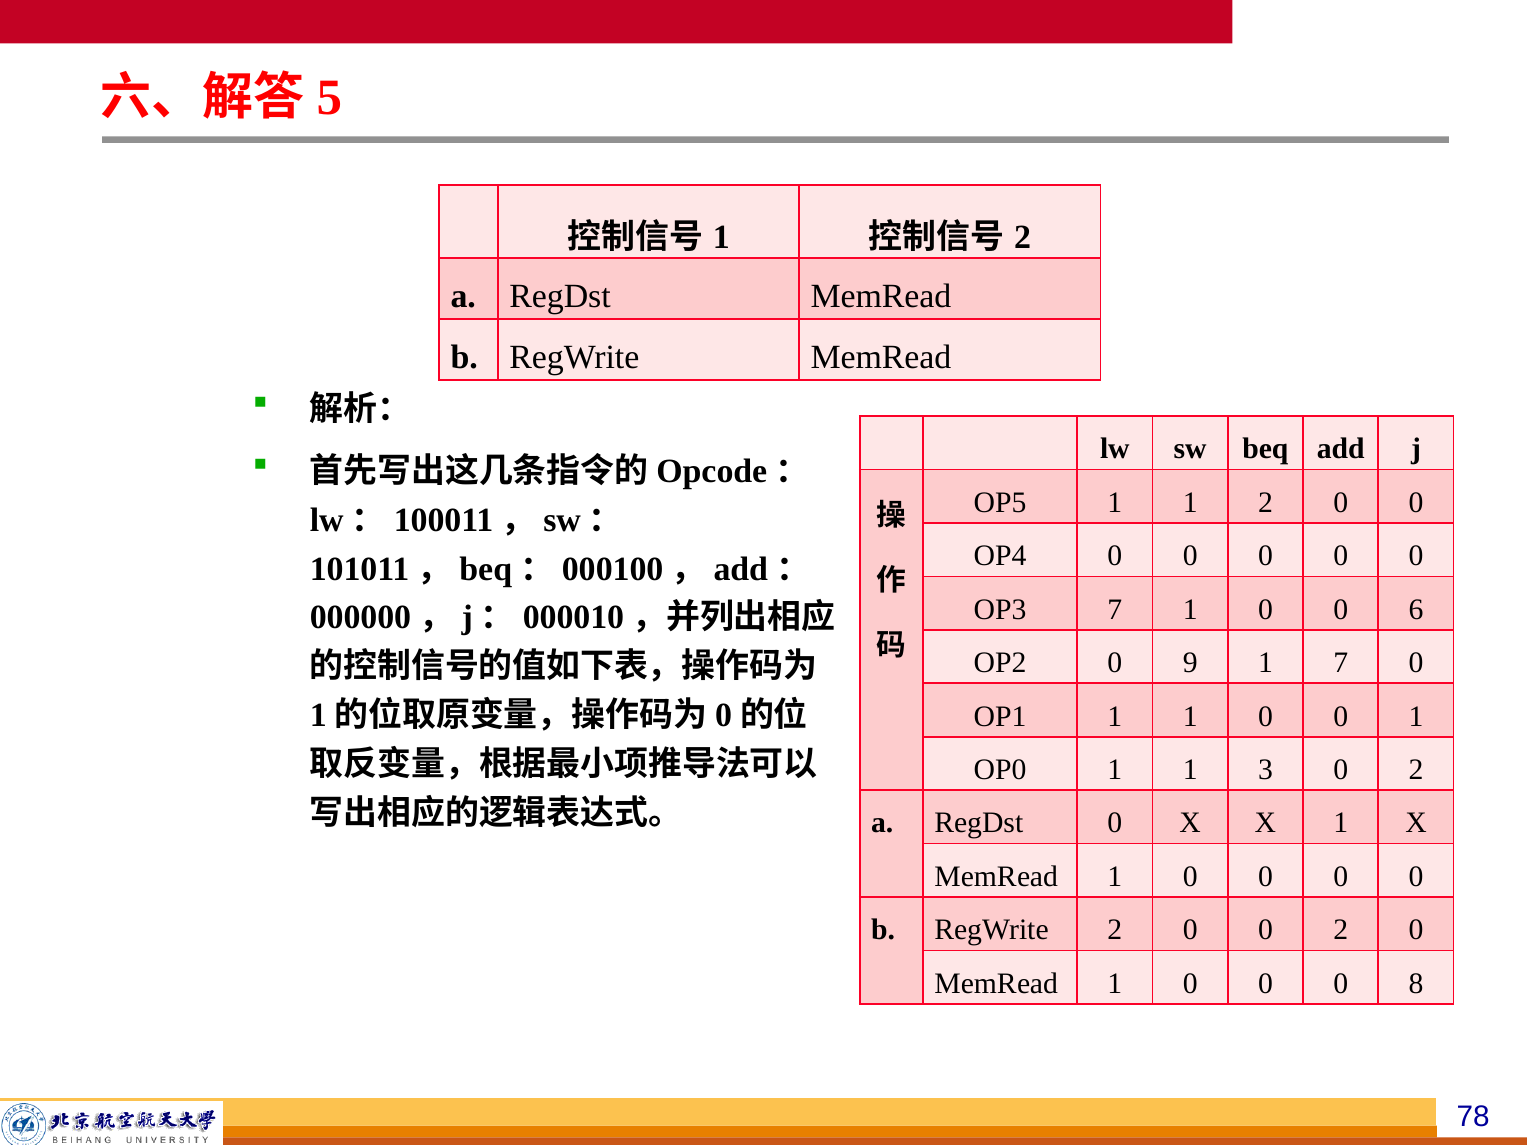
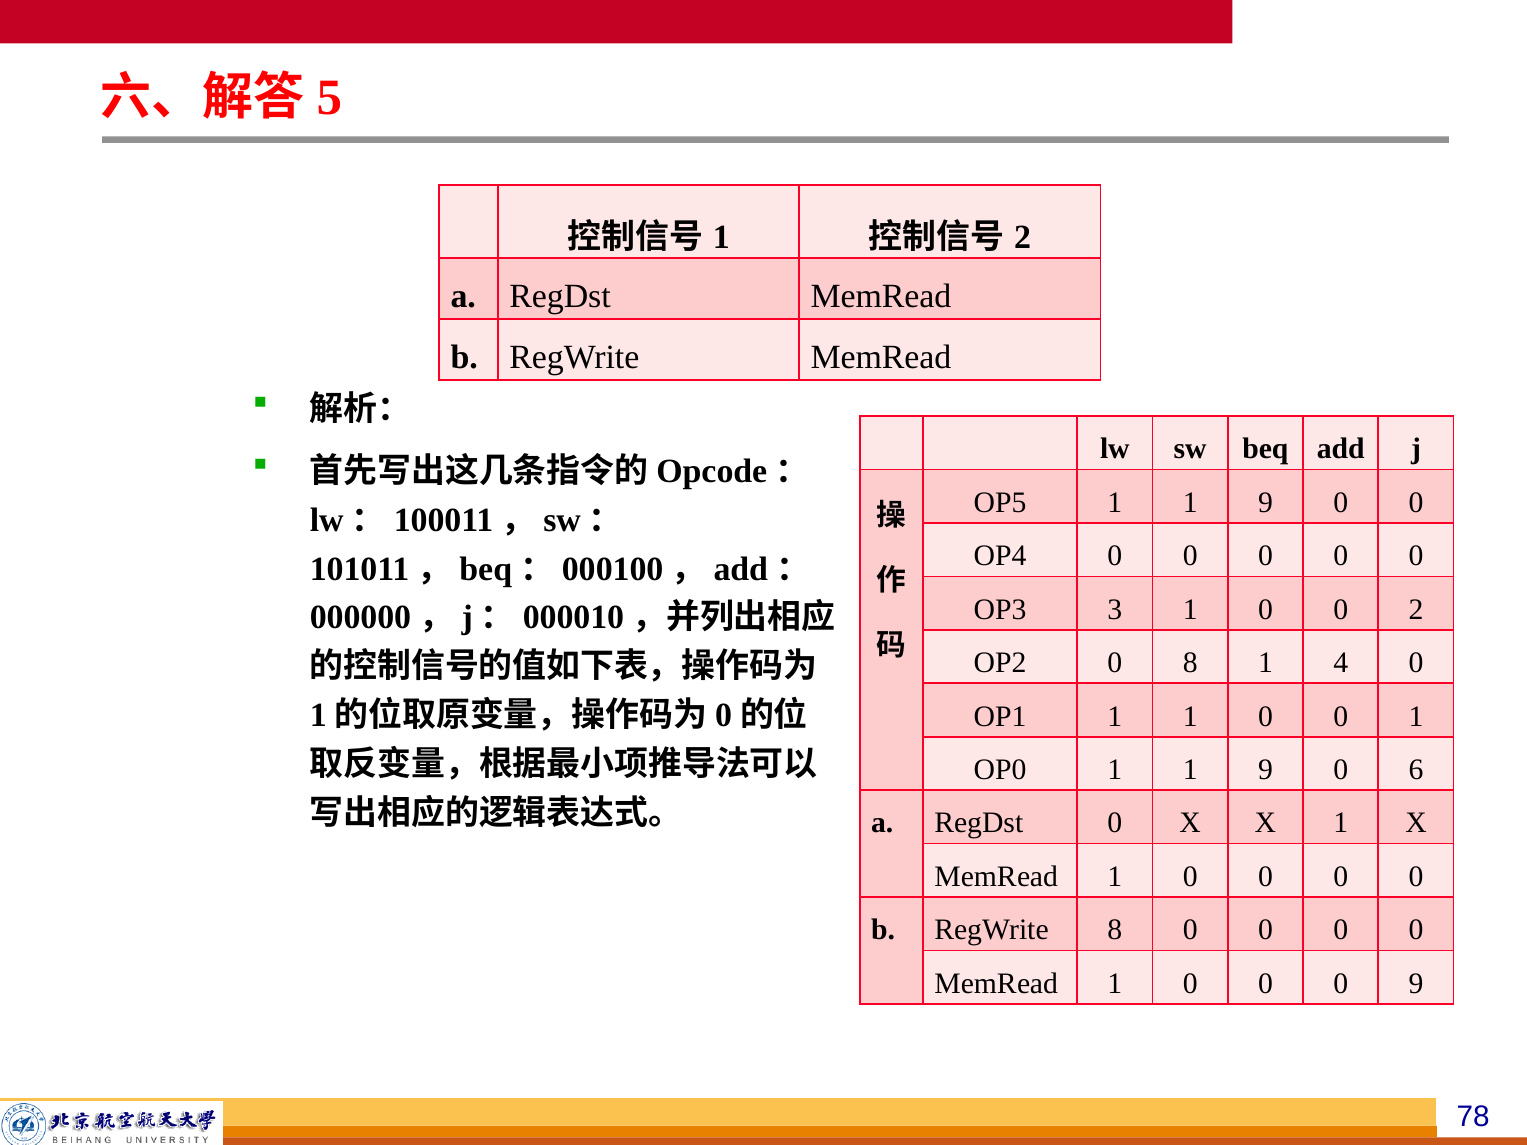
OP5 1 1 2: 2 -> 9
OP3 7: 7 -> 3
0 6: 6 -> 2
0 9: 9 -> 8
1 7: 7 -> 4
OP0 1 1 3: 3 -> 9
2 at (1416, 770): 2 -> 6
RegWrite 2: 2 -> 8
2 at (1341, 930): 2 -> 0
0 8: 8 -> 9
